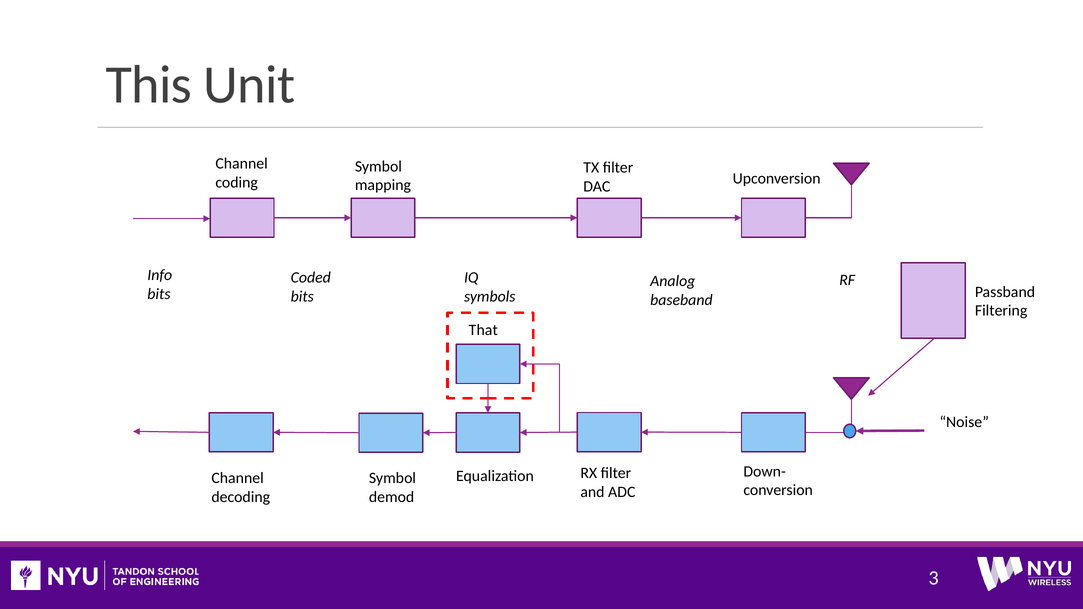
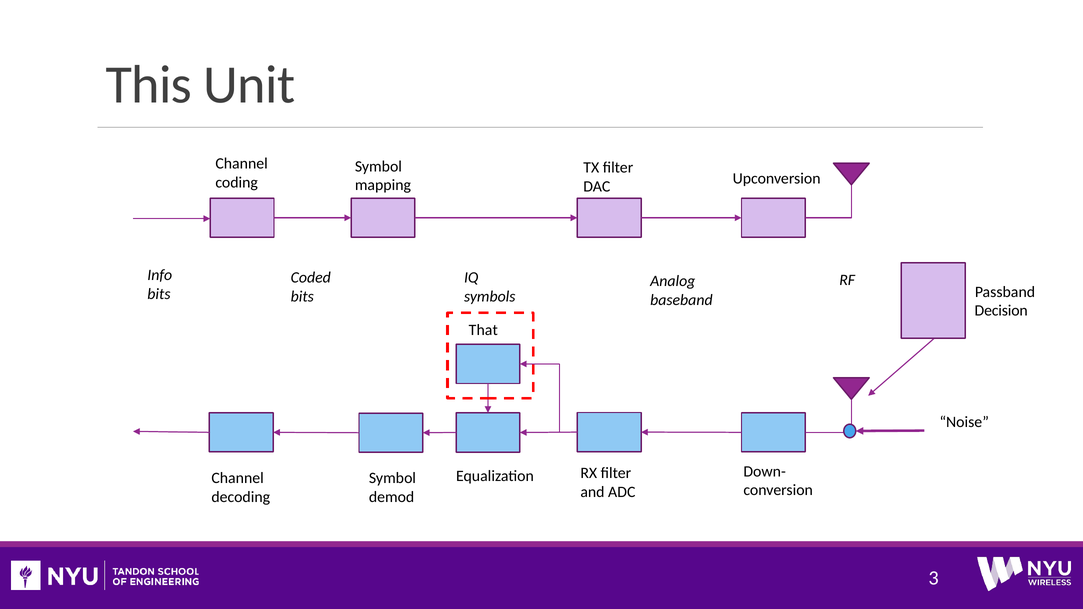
Filtering: Filtering -> Decision
